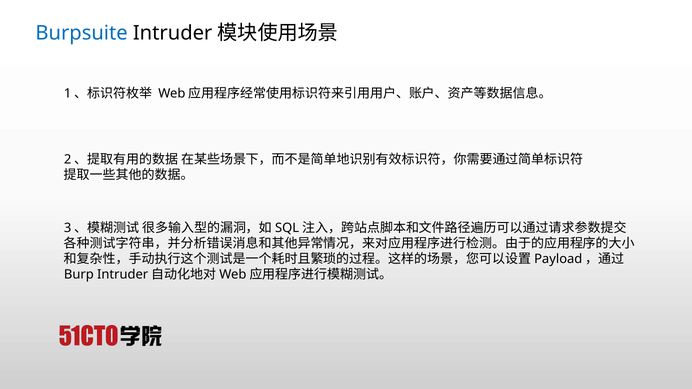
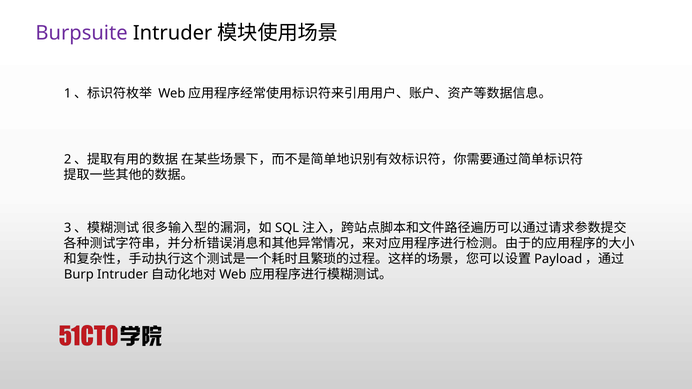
Burpsuite colour: blue -> purple
